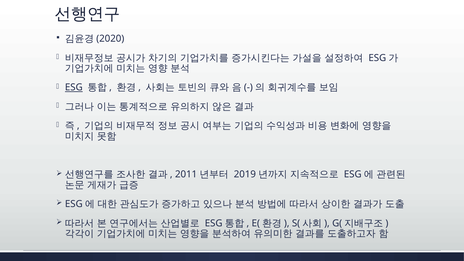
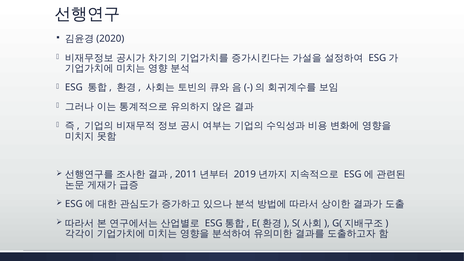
ESG underline: present -> none
